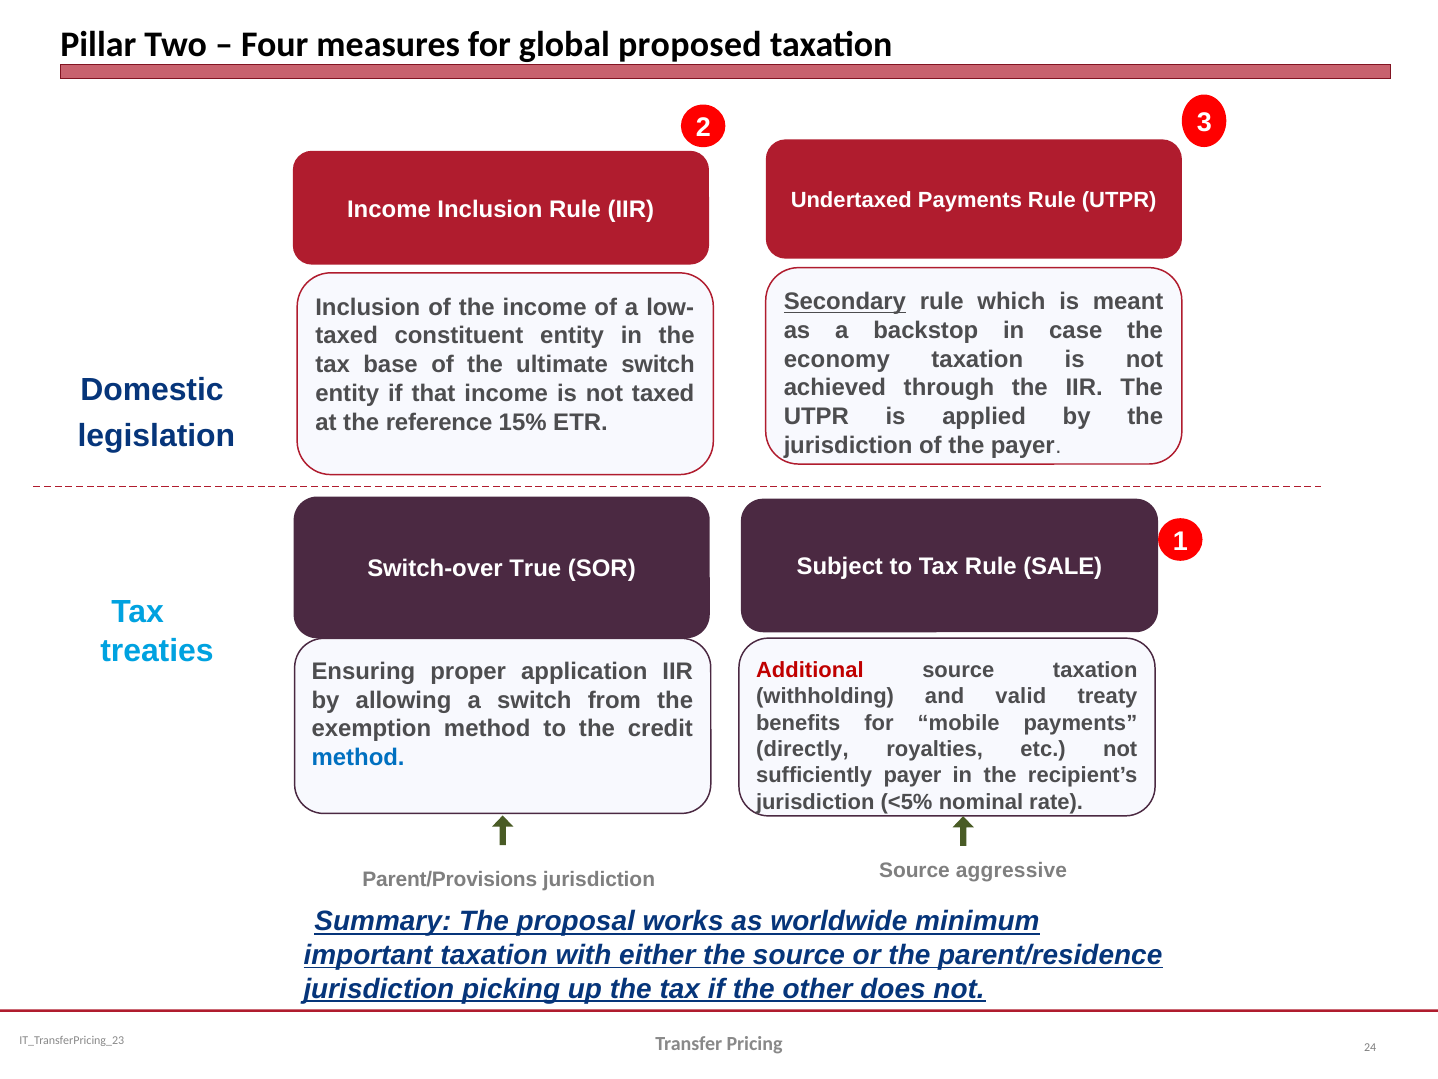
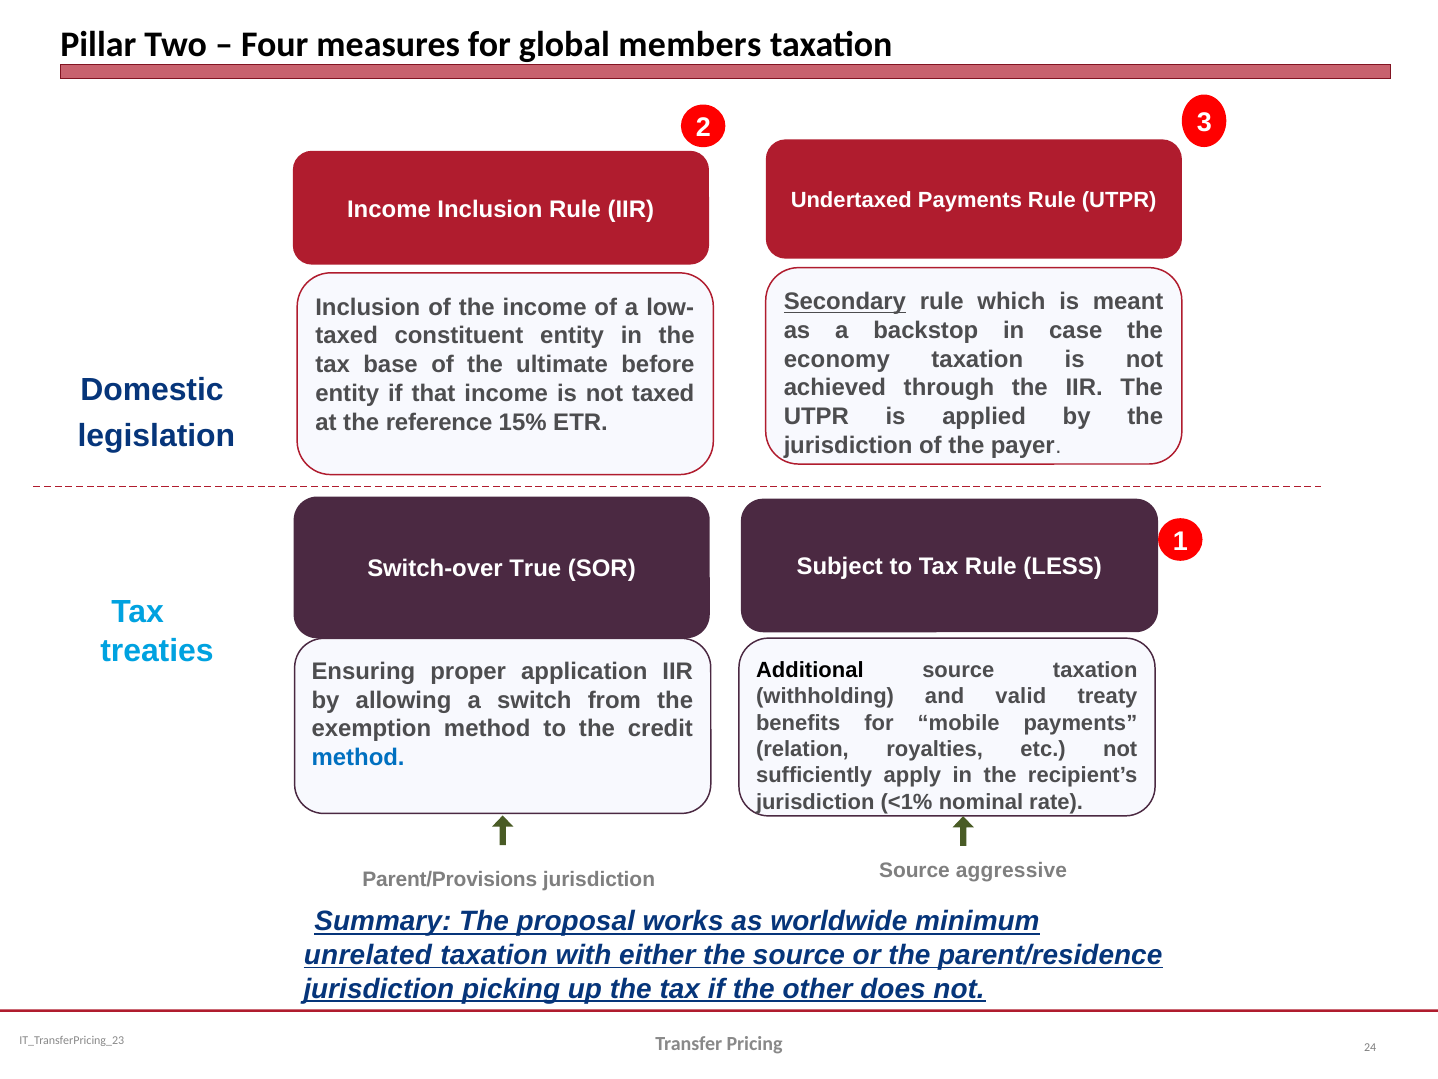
proposed: proposed -> members
ultimate switch: switch -> before
SALE: SALE -> LESS
Additional colour: red -> black
directly: directly -> relation
sufficiently payer: payer -> apply
<5%: <5% -> <1%
important: important -> unrelated
